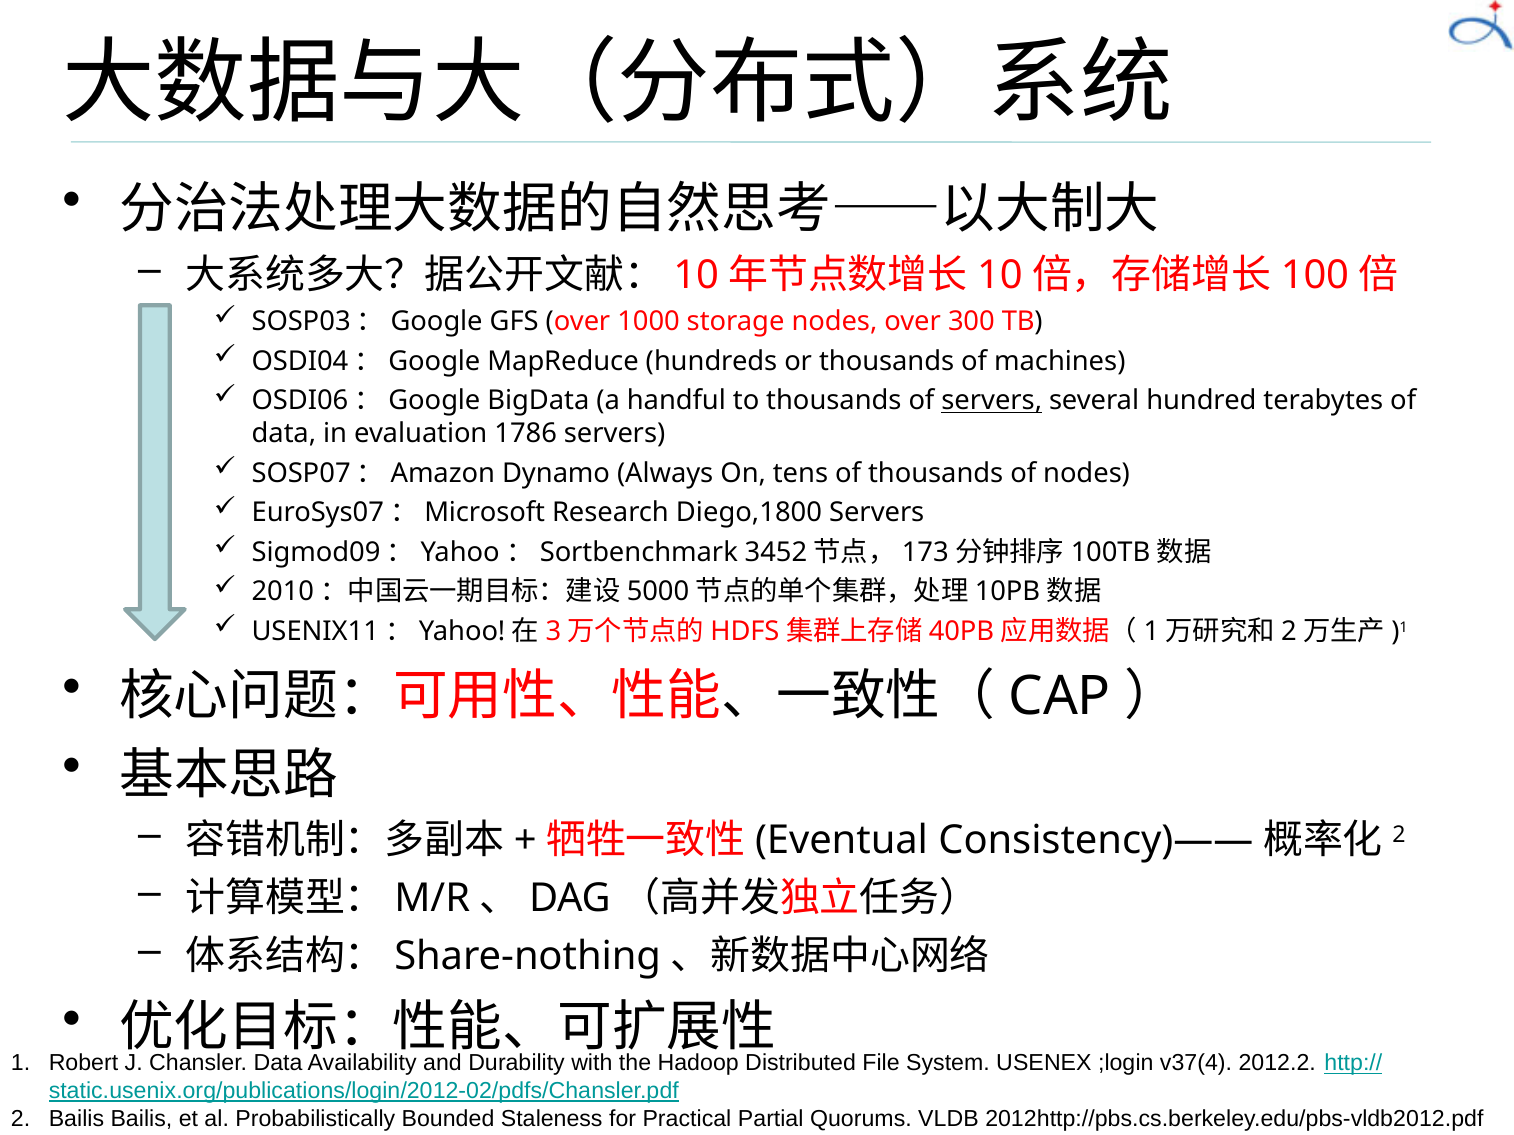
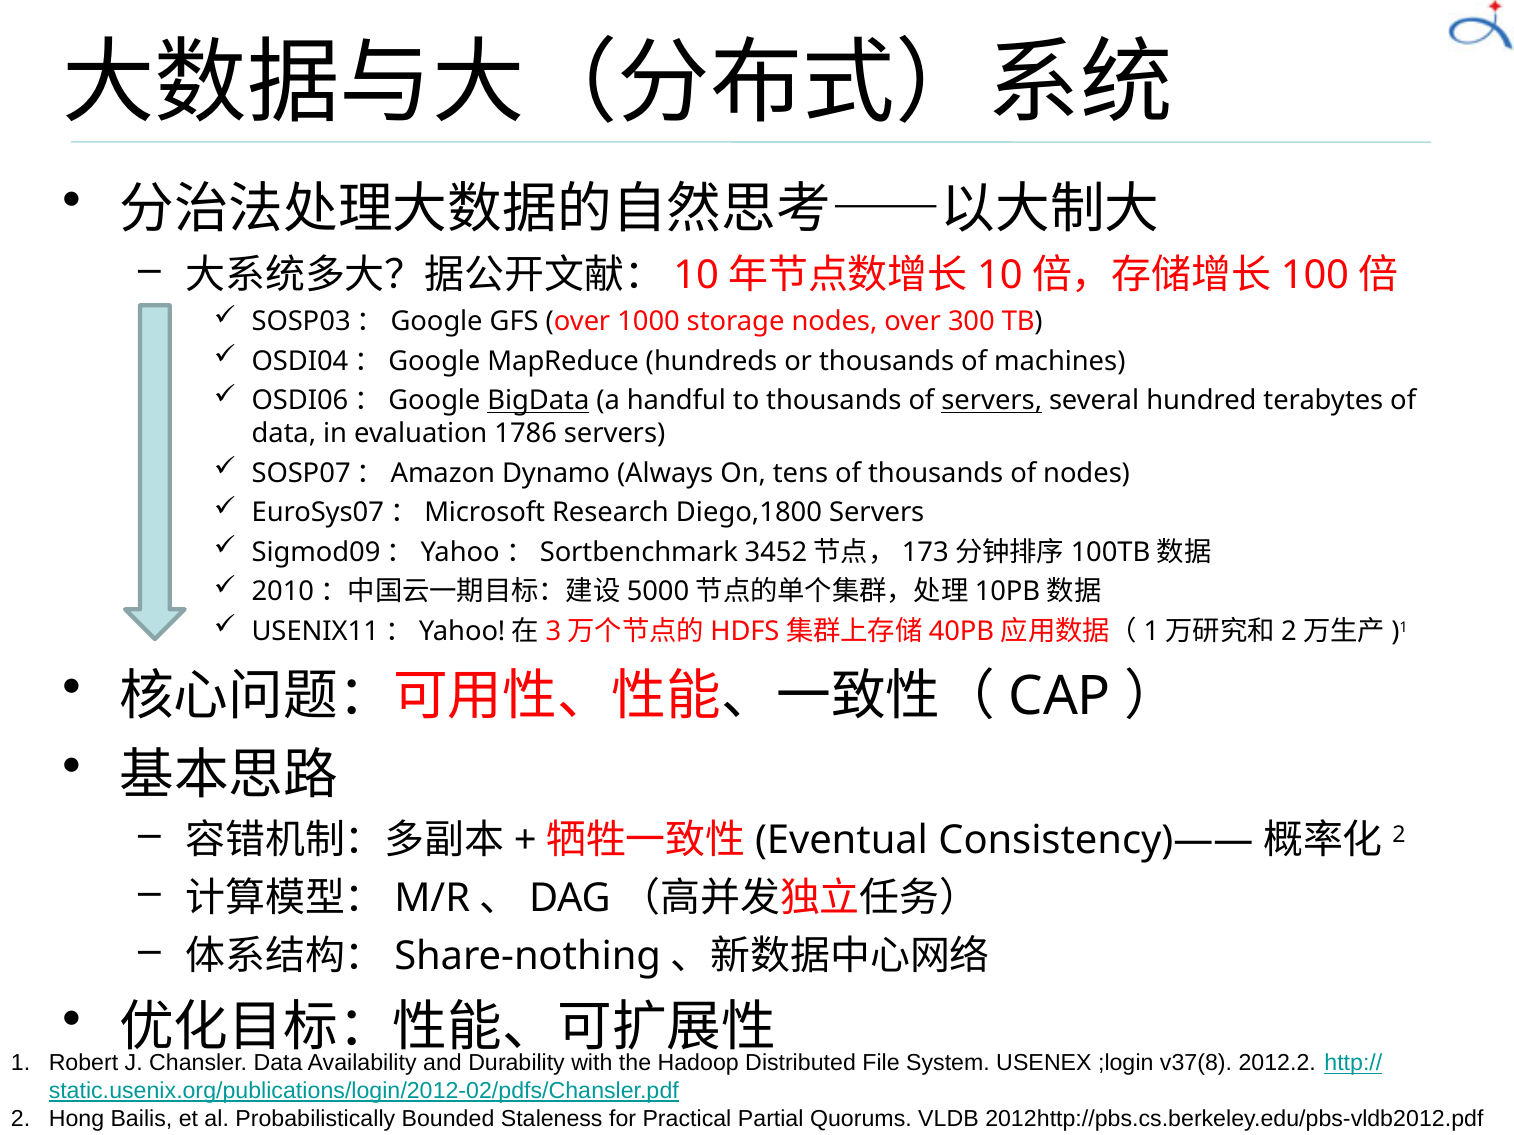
BigData underline: none -> present
v37(4: v37(4 -> v37(8
Bailis at (76, 1119): Bailis -> Hong
